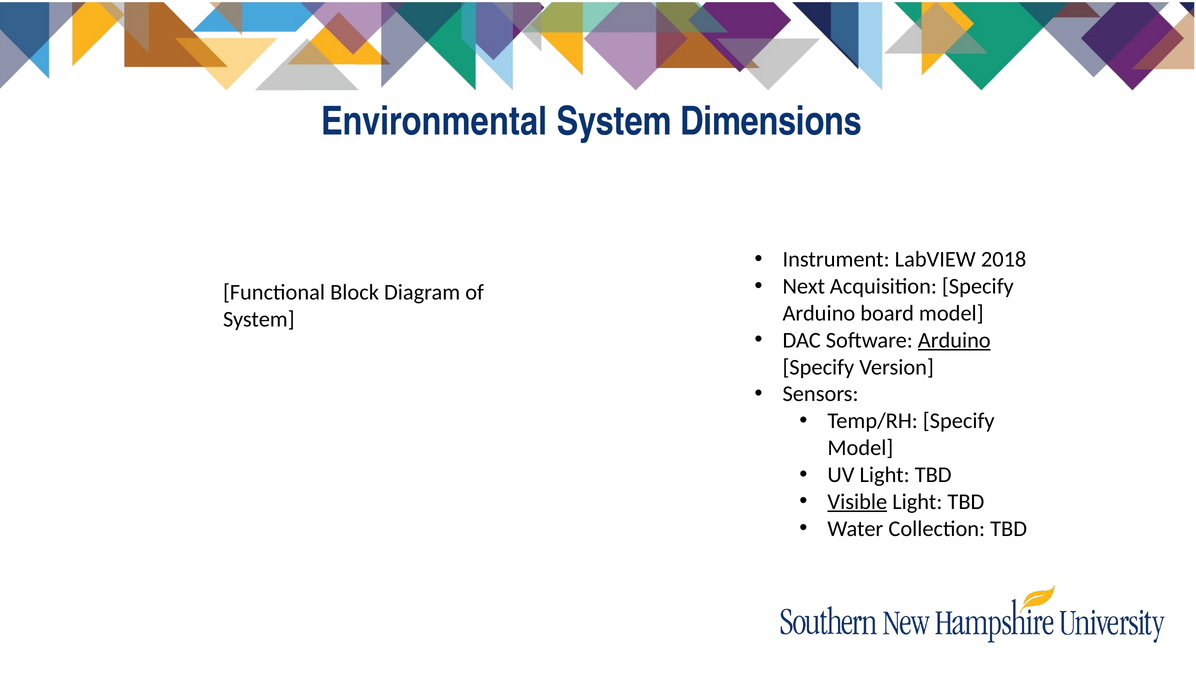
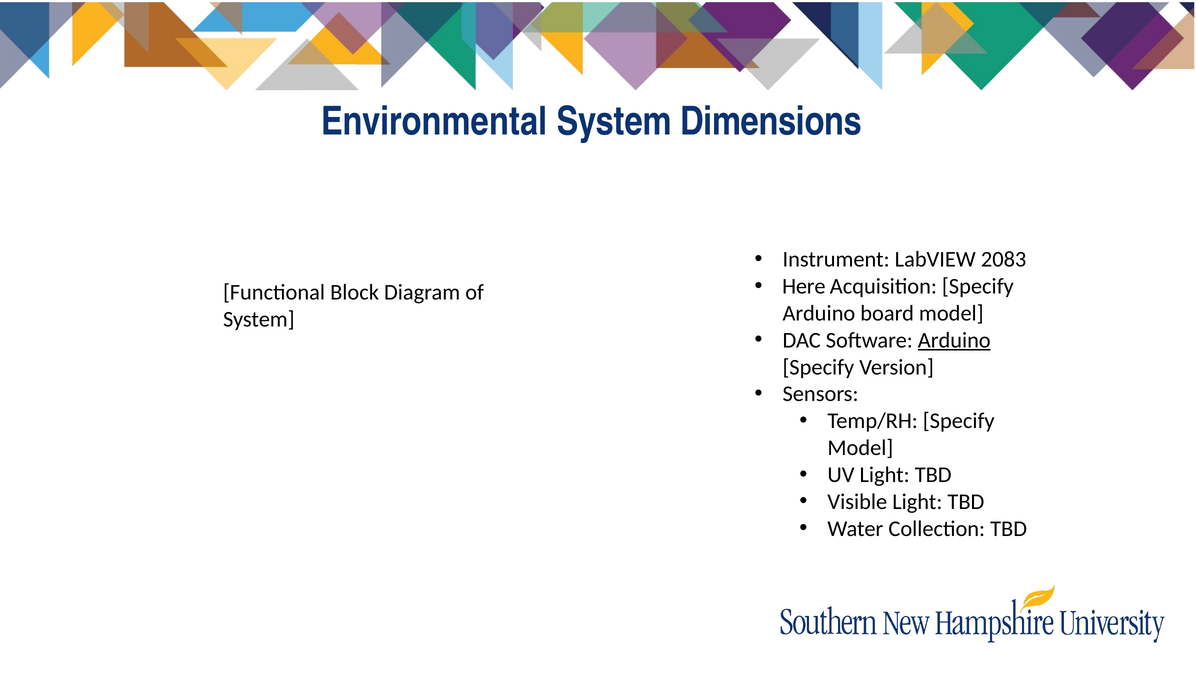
2018: 2018 -> 2083
Next: Next -> Here
Visible underline: present -> none
